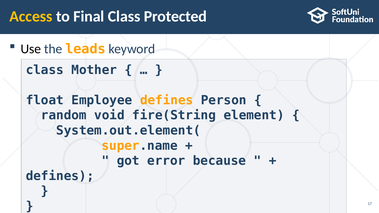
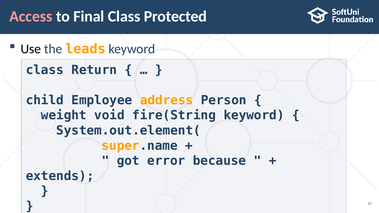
Access colour: yellow -> pink
Mother: Mother -> Return
float: float -> child
Employee defines: defines -> address
random: random -> weight
fire(String element: element -> keyword
defines at (60, 176): defines -> extends
